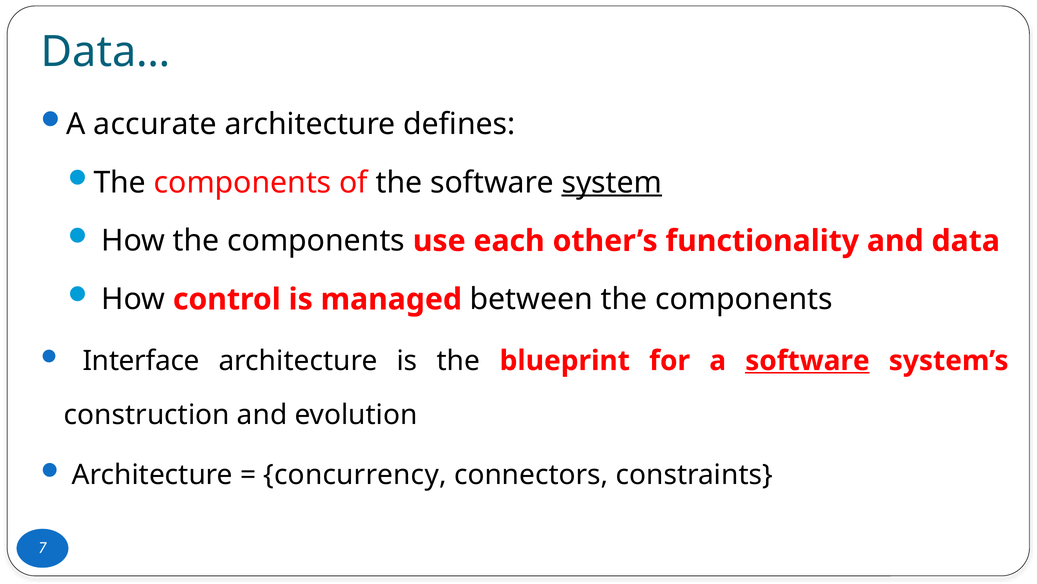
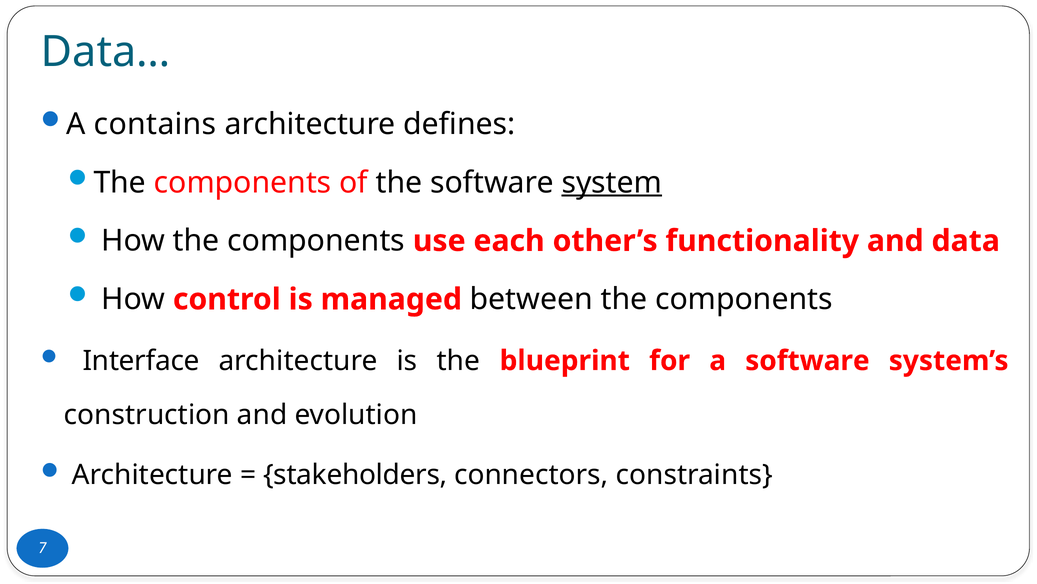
accurate: accurate -> contains
software at (807, 360) underline: present -> none
concurrency: concurrency -> stakeholders
